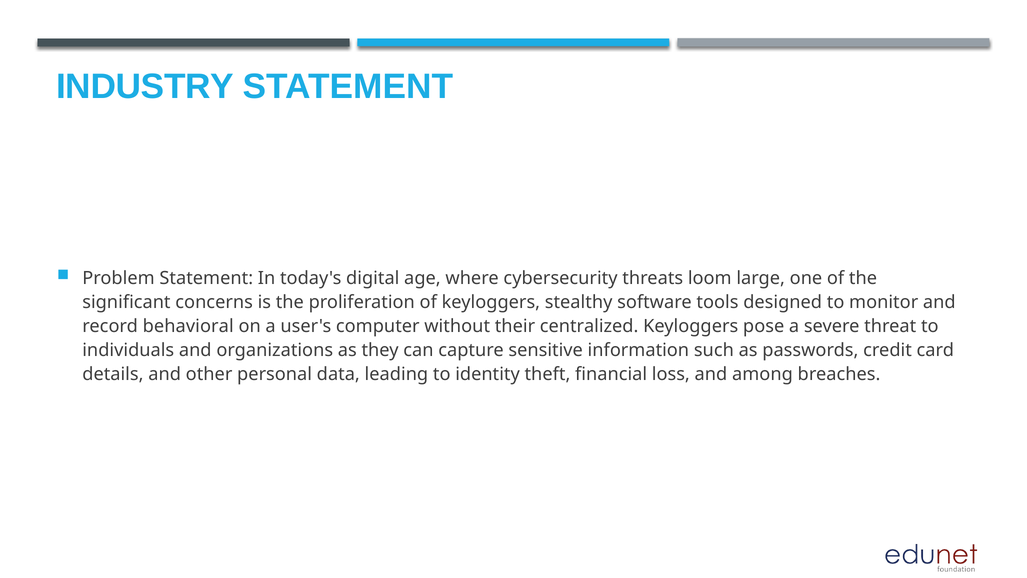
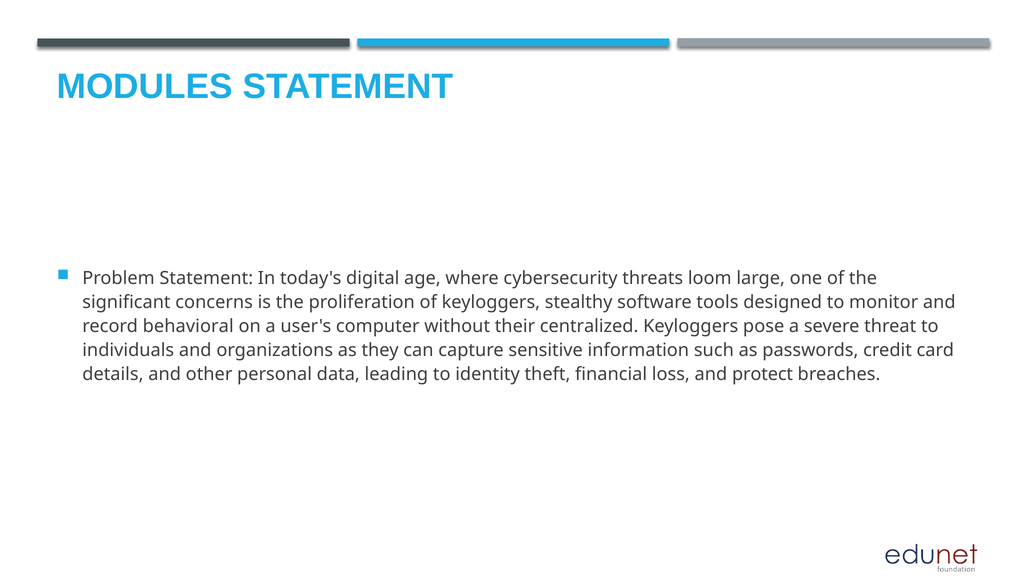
INDUSTRY: INDUSTRY -> MODULES
among: among -> protect
